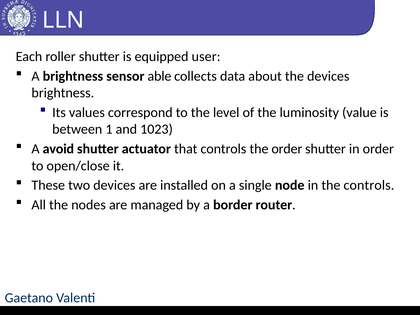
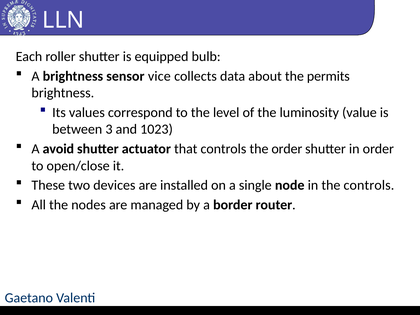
user: user -> bulb
able: able -> vice
the devices: devices -> permits
1: 1 -> 3
